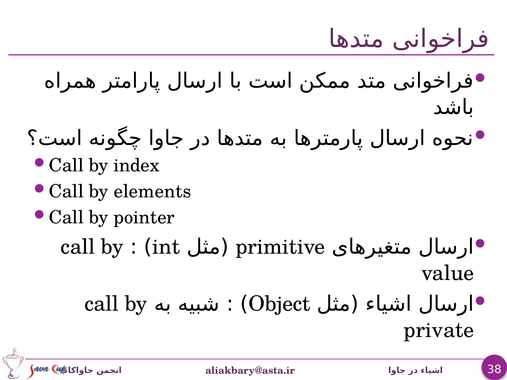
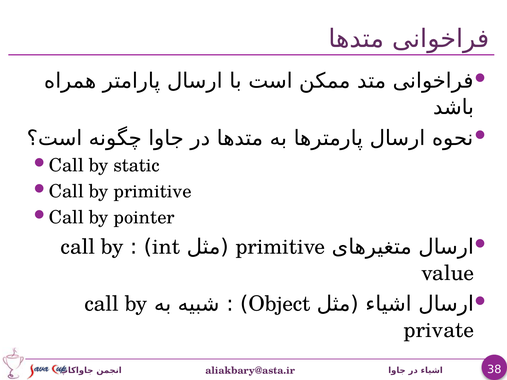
index: index -> static
by elements: elements -> primitive
